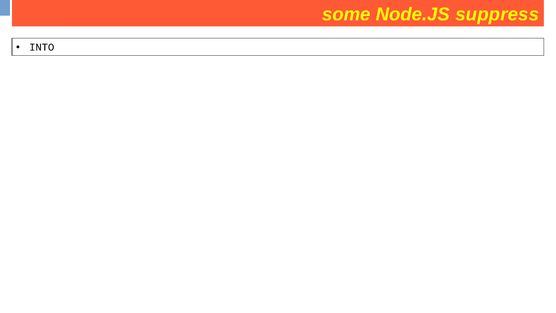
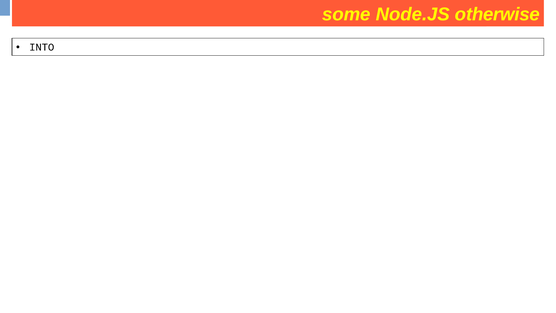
suppress: suppress -> otherwise
